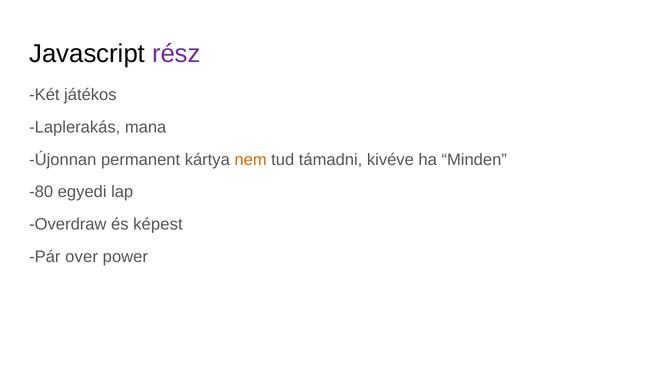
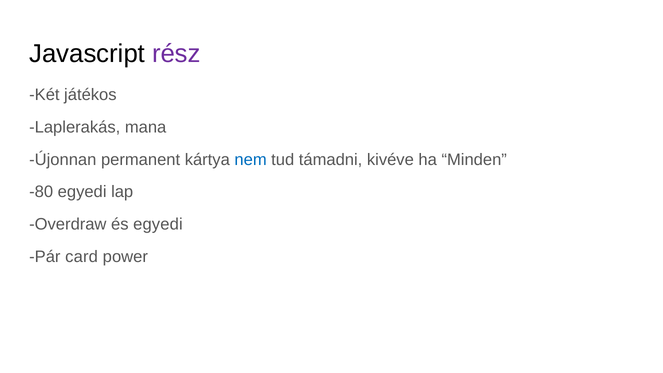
nem colour: orange -> blue
és képest: képest -> egyedi
over: over -> card
